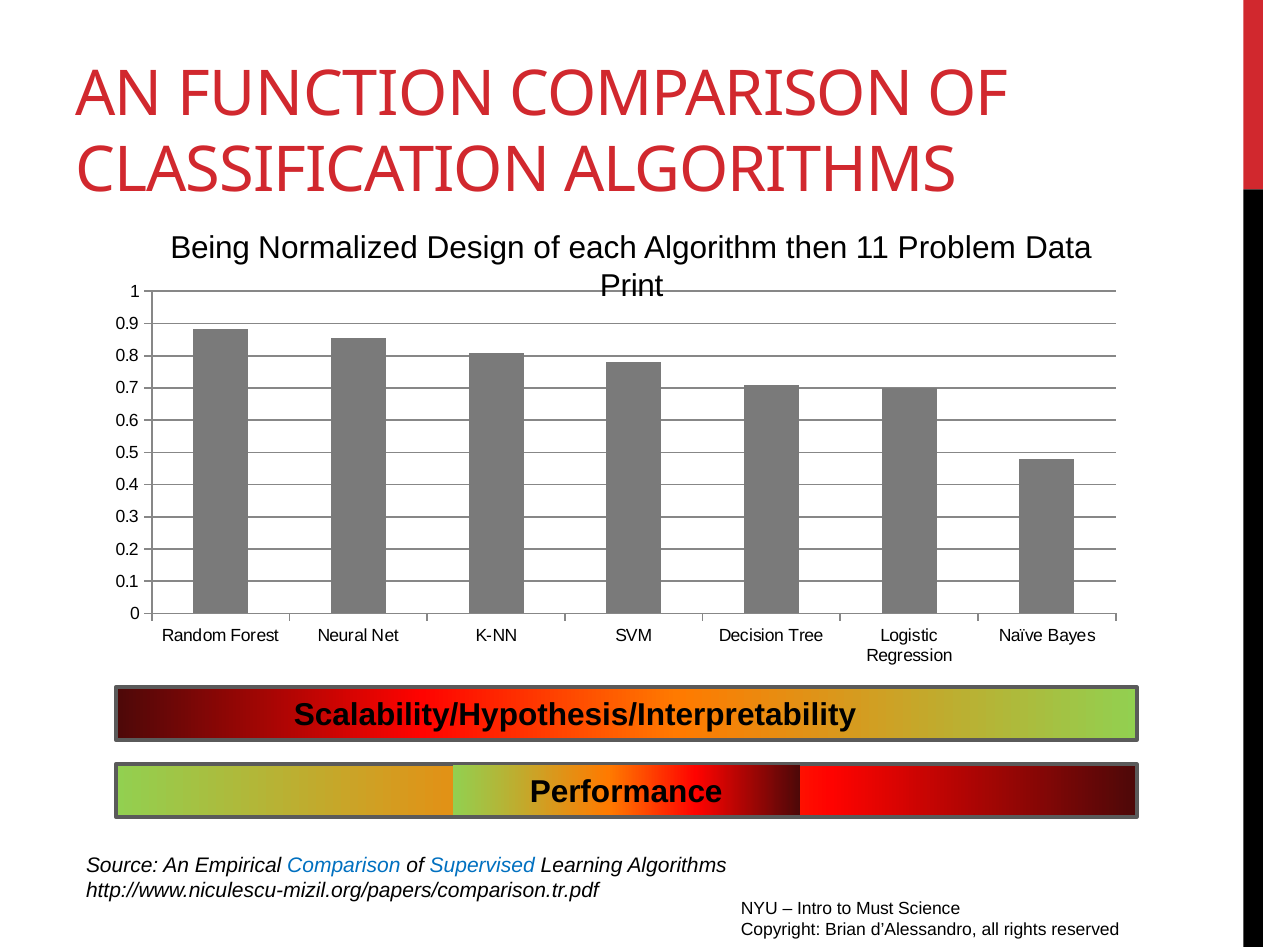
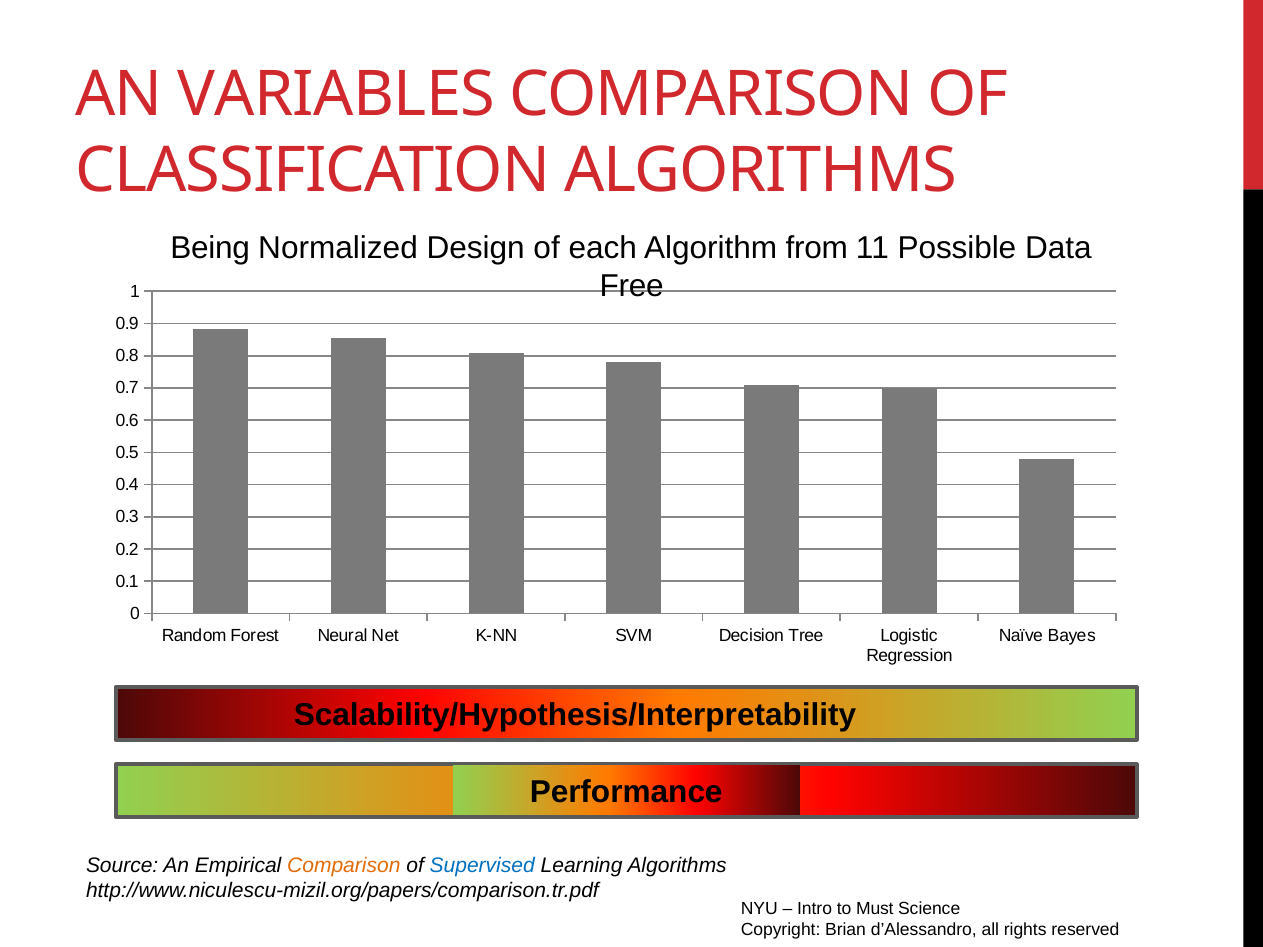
FUNCTION: FUNCTION -> VARIABLES
then: then -> from
Problem: Problem -> Possible
Print: Print -> Free
Comparison at (344, 866) colour: blue -> orange
